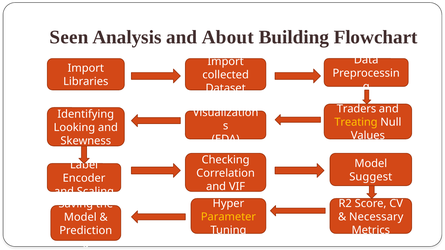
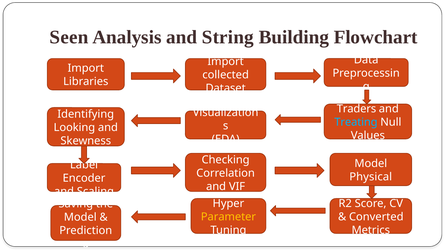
About: About -> String
Treating colour: yellow -> light blue
Suggest: Suggest -> Physical
Necessary: Necessary -> Converted
